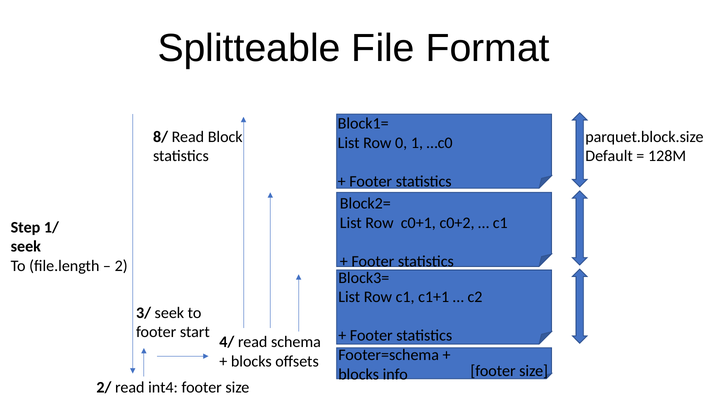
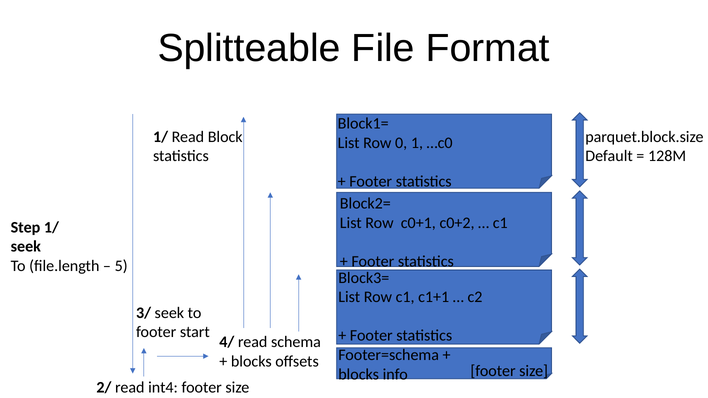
8/ at (161, 137): 8/ -> 1/
2: 2 -> 5
